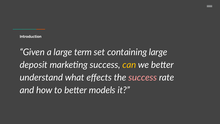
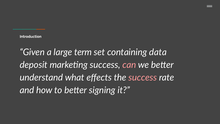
containing large: large -> data
can colour: yellow -> pink
models: models -> signing
